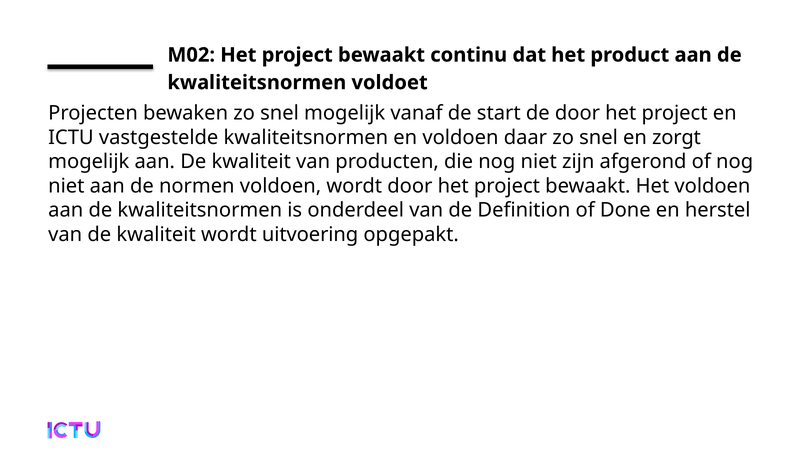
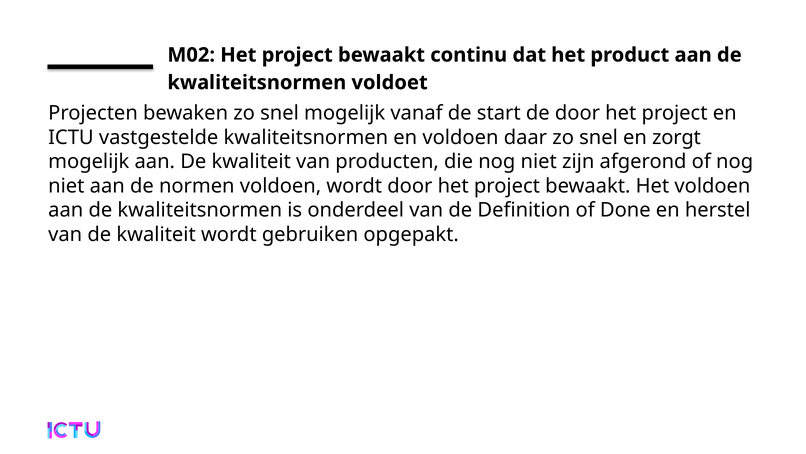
uitvoering: uitvoering -> gebruiken
